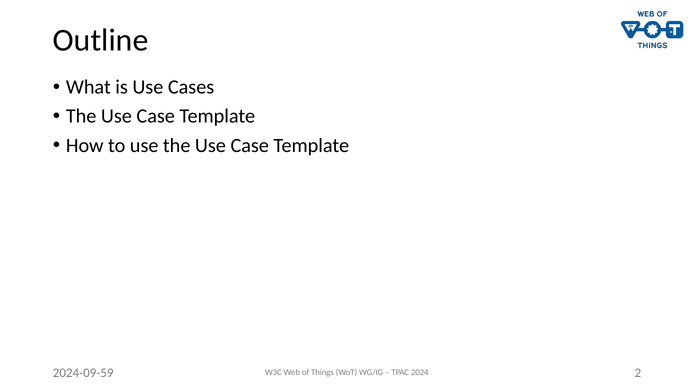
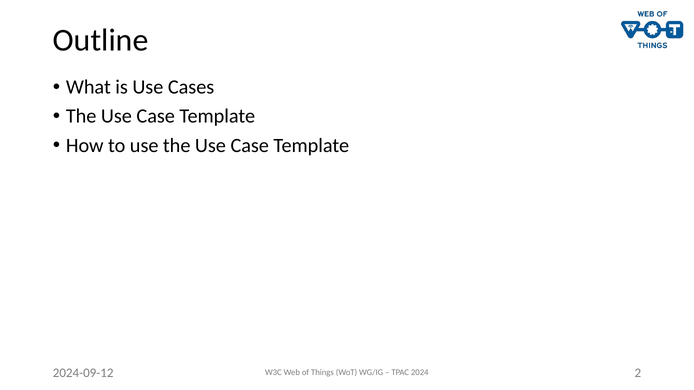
2024-09-59: 2024-09-59 -> 2024-09-12
